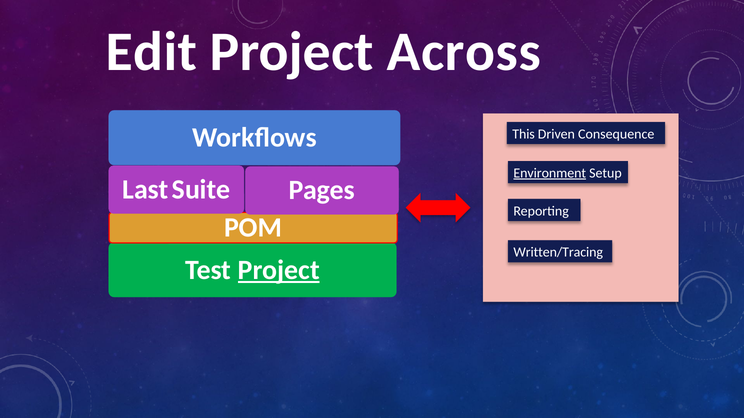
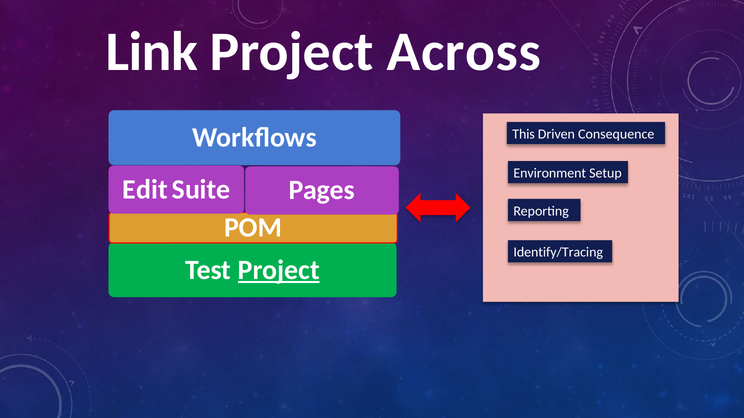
Edit: Edit -> Link
Environment underline: present -> none
Last: Last -> Edit
Written/Tracing: Written/Tracing -> Identify/Tracing
